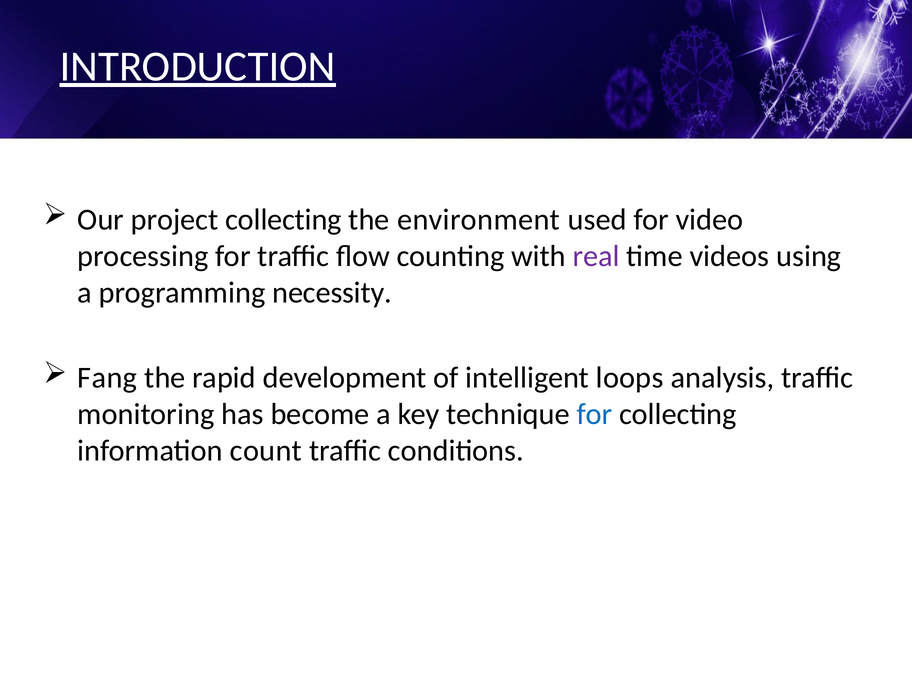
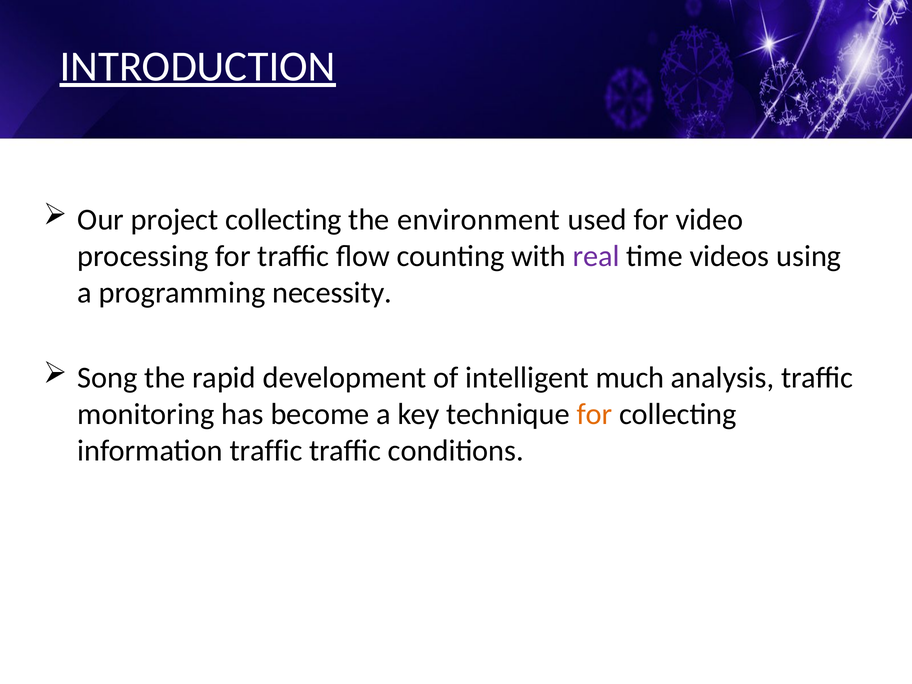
Fang: Fang -> Song
loops: loops -> much
for at (595, 414) colour: blue -> orange
information count: count -> traffic
